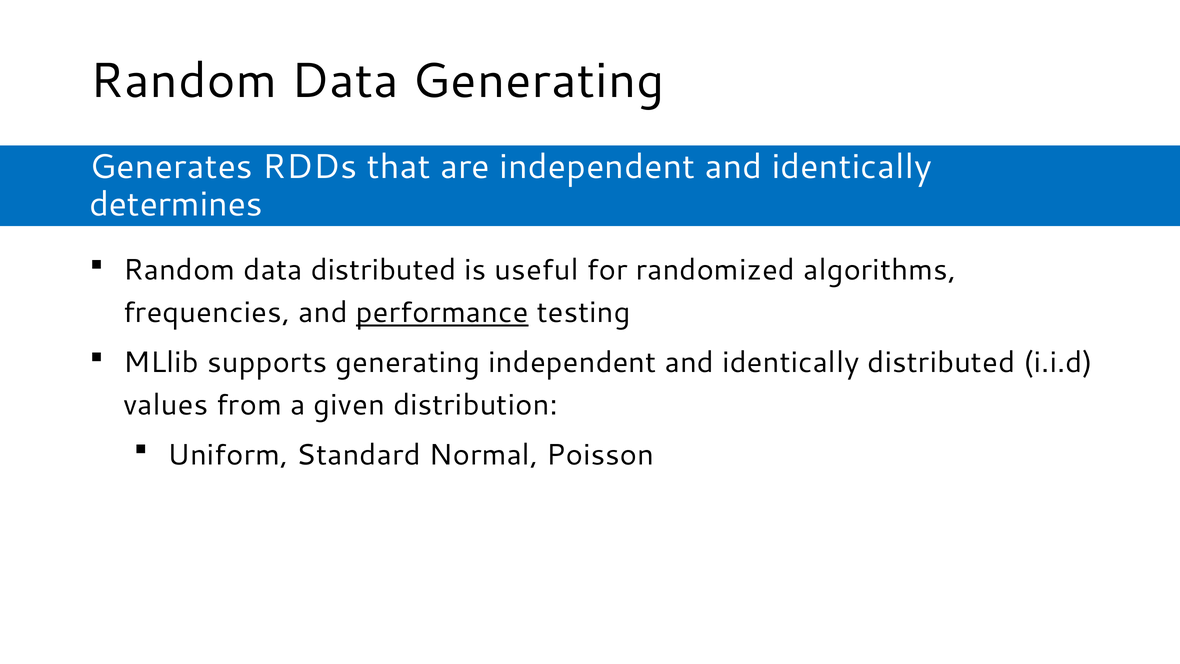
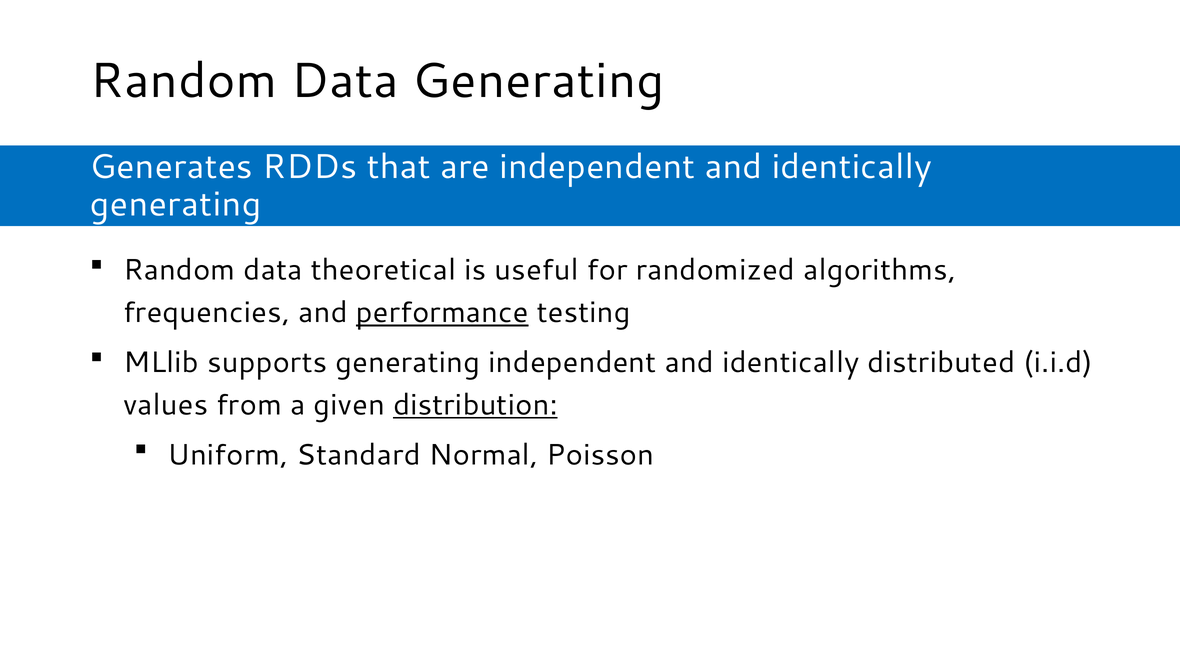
determines at (176, 204): determines -> generating
data distributed: distributed -> theoretical
distribution underline: none -> present
